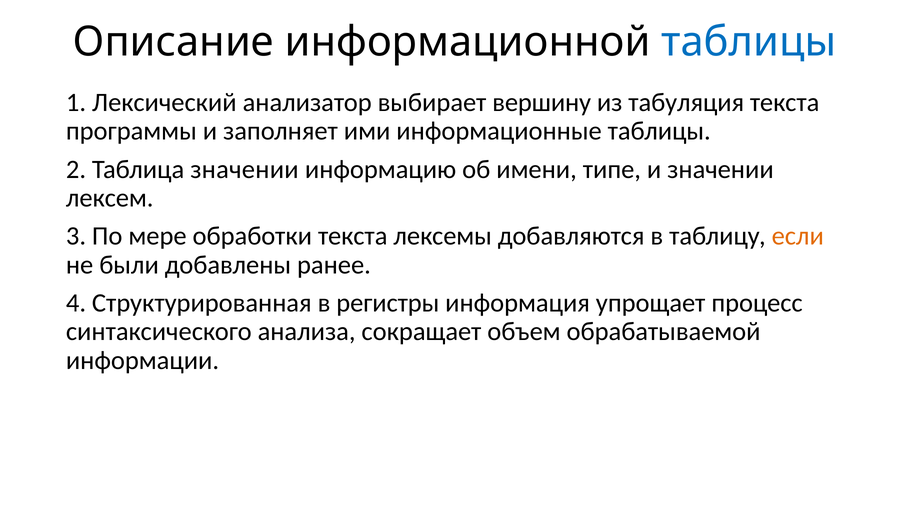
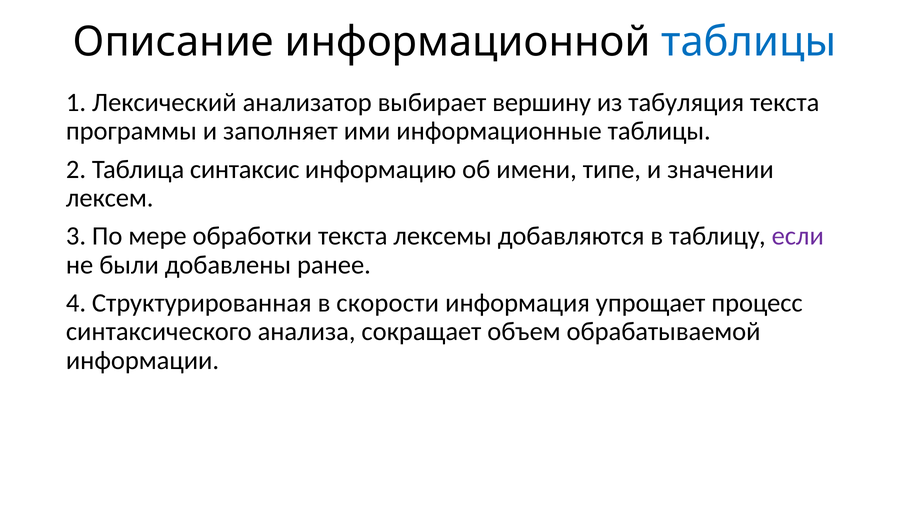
Таблица значении: значении -> синтаксис
если colour: orange -> purple
регистры: регистры -> скорости
